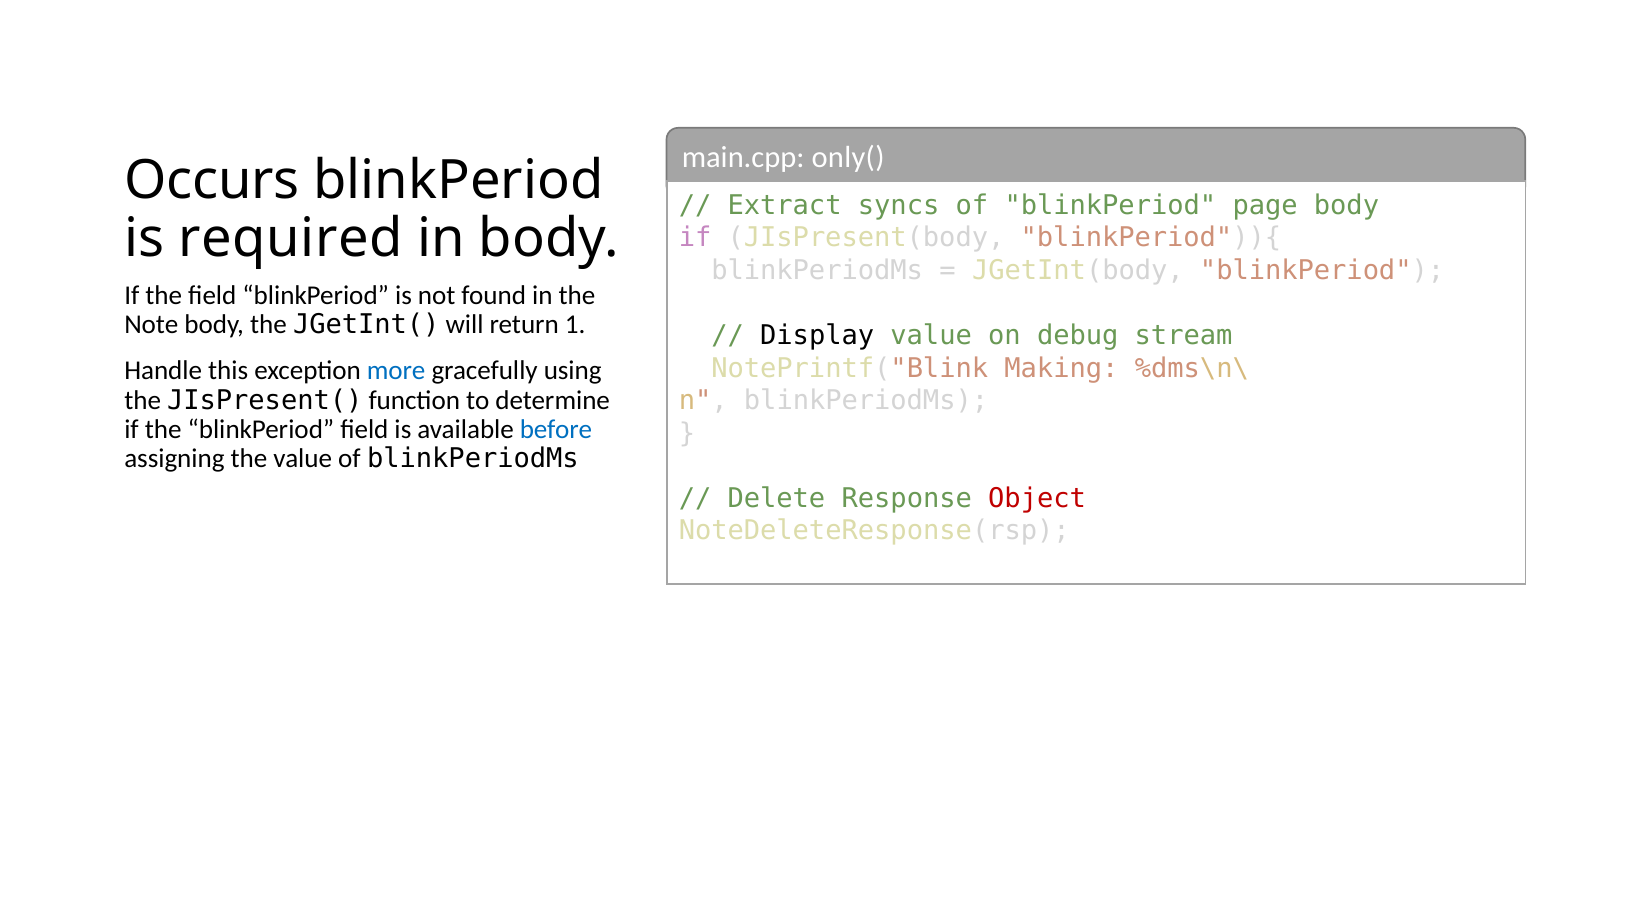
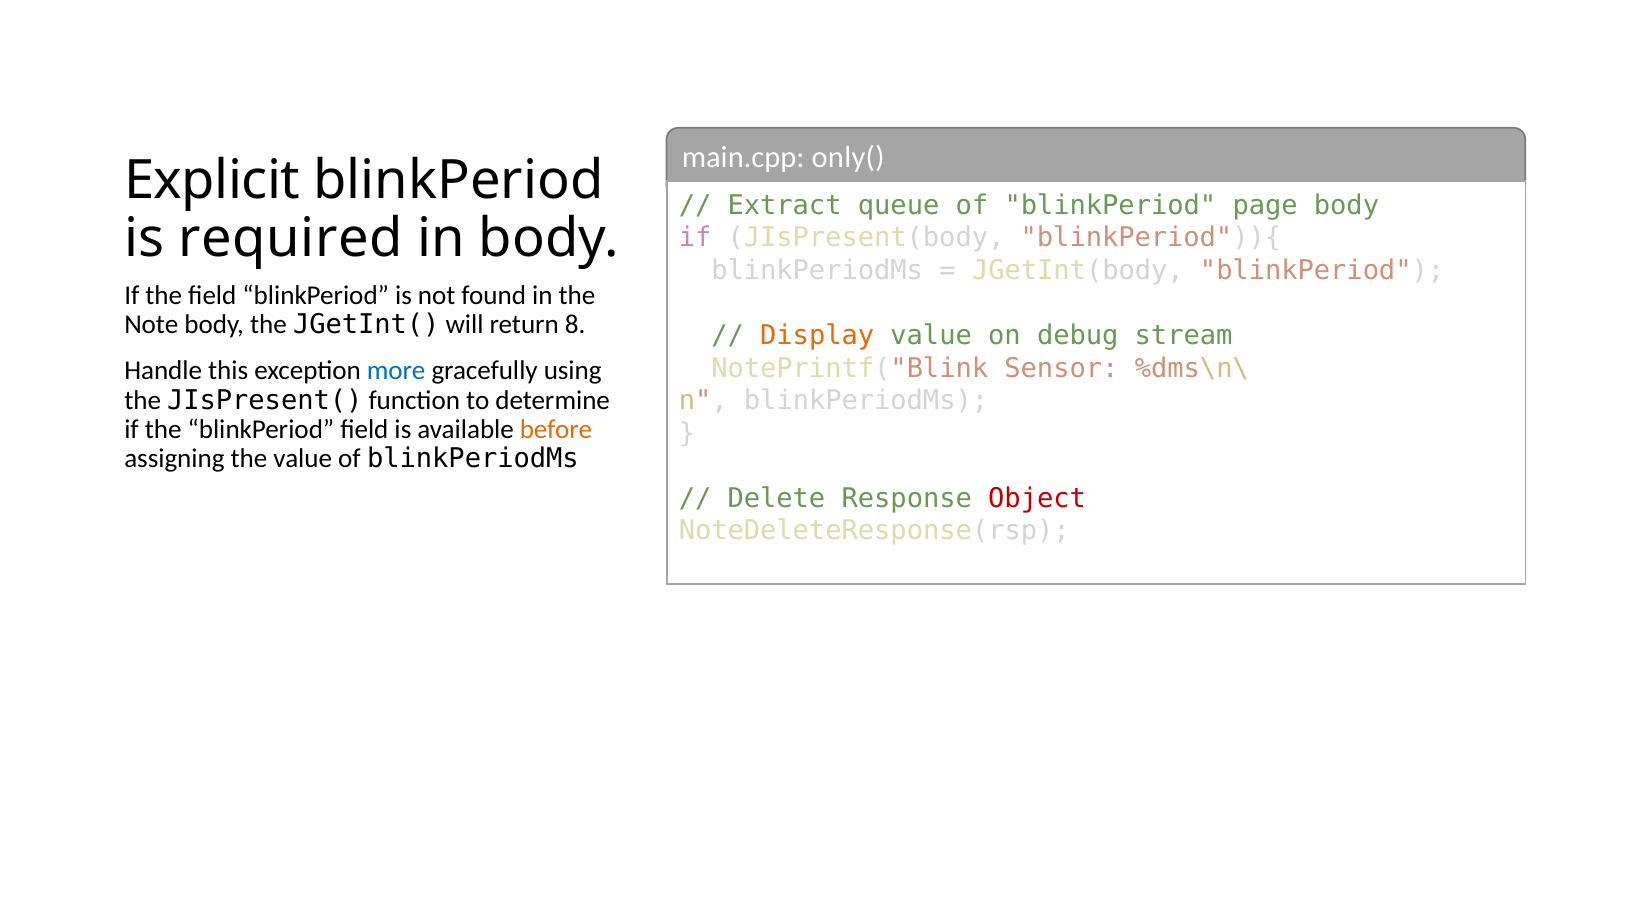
Occurs: Occurs -> Explicit
syncs: syncs -> queue
1: 1 -> 8
Display colour: black -> orange
Making: Making -> Sensor
before colour: blue -> orange
